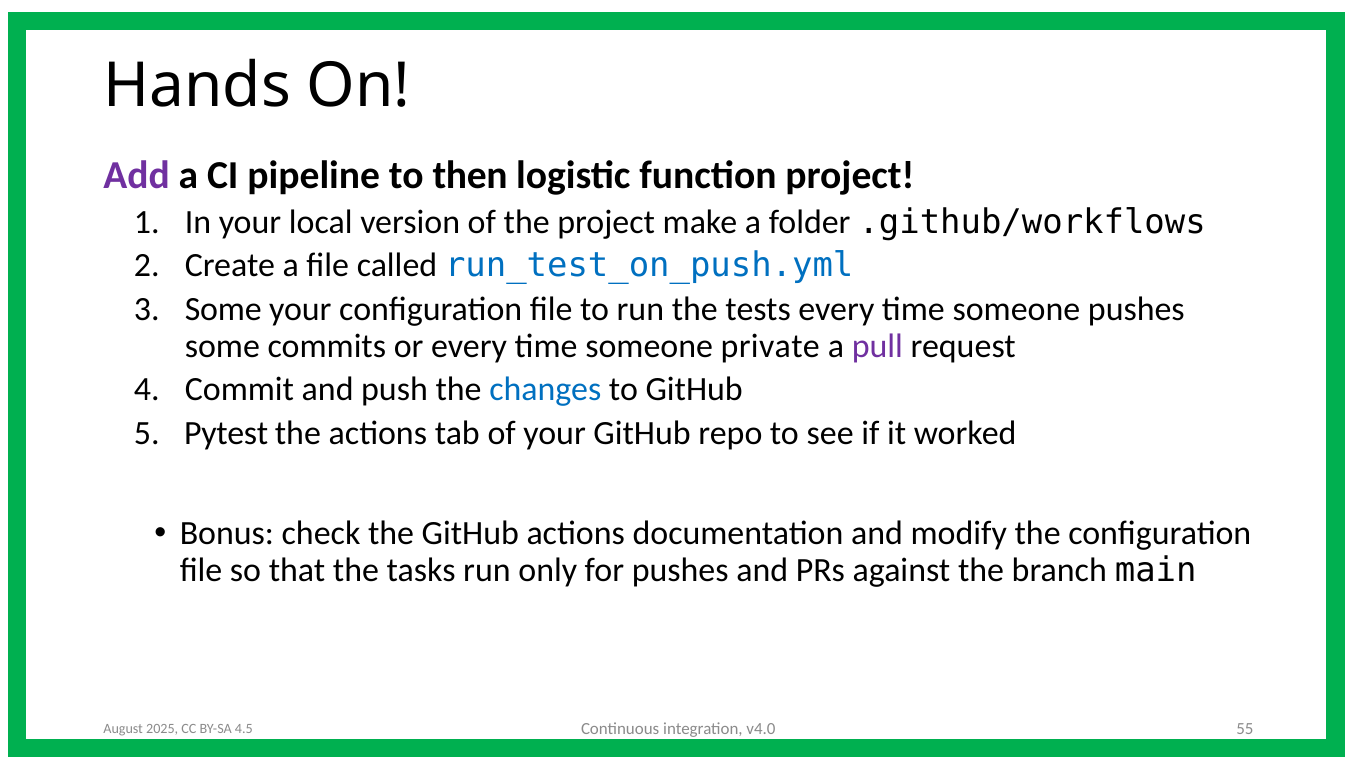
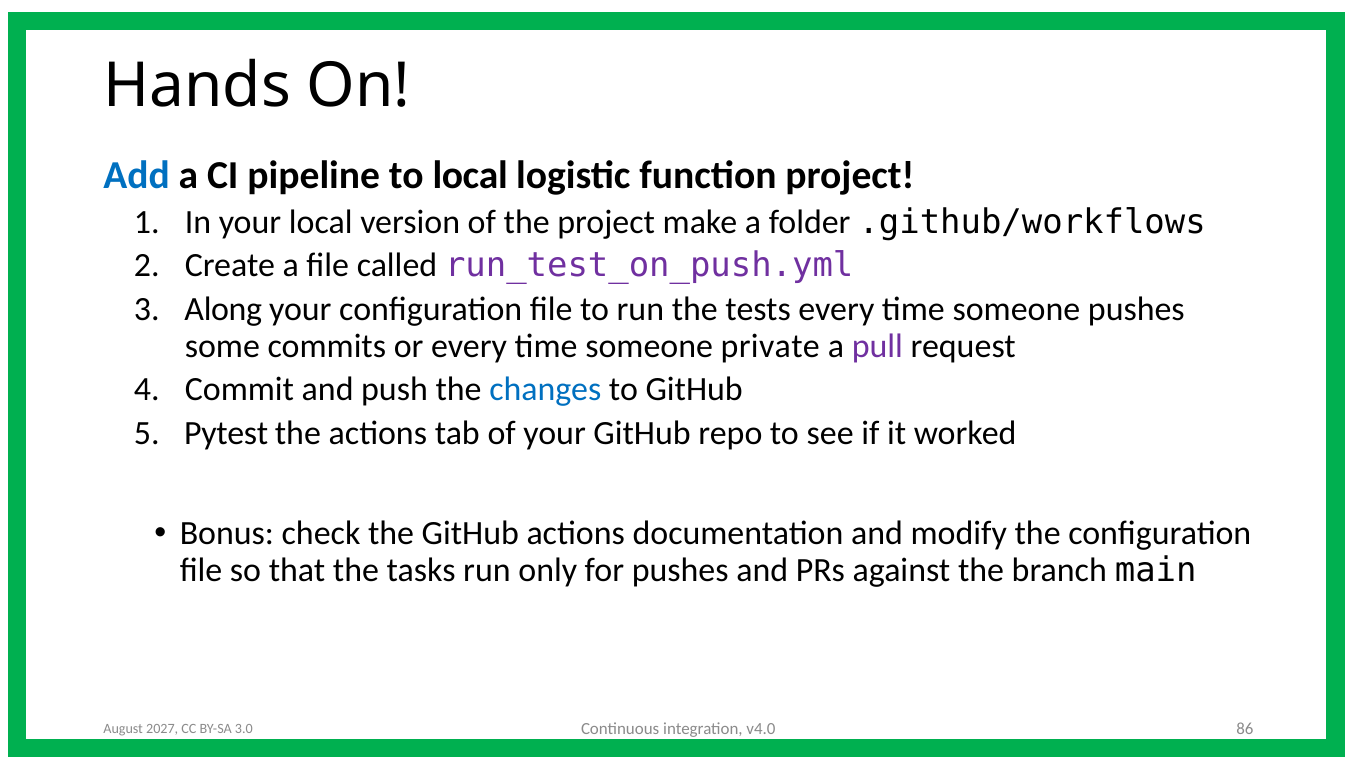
Add colour: purple -> blue
to then: then -> local
run_test_on_push.yml colour: blue -> purple
Some at (223, 310): Some -> Along
55: 55 -> 86
2025: 2025 -> 2027
4.5: 4.5 -> 3.0
